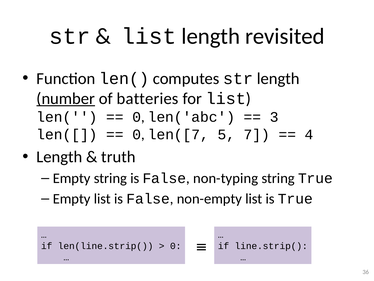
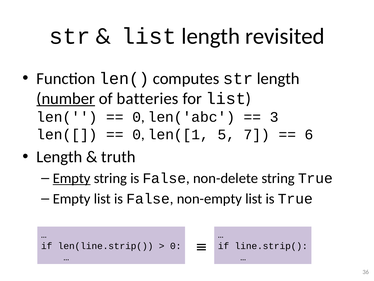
len([7: len([7 -> len([1
4: 4 -> 6
Empty at (72, 178) underline: none -> present
non-typing: non-typing -> non-delete
